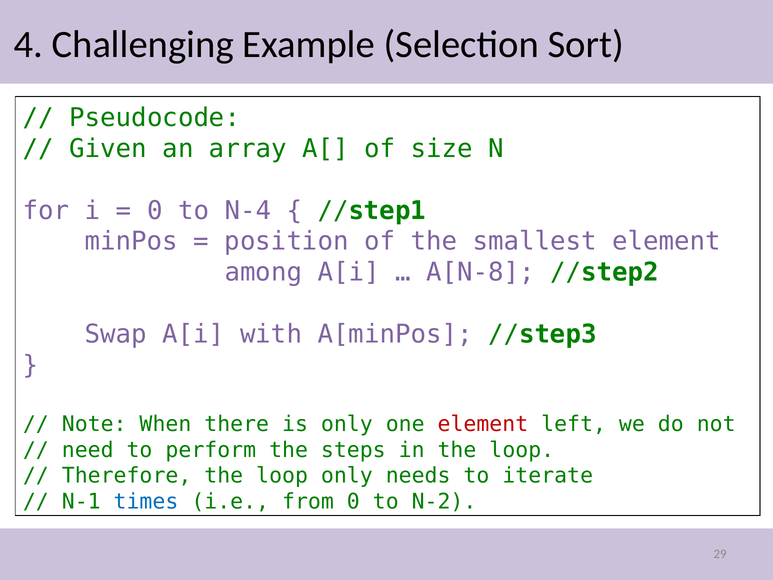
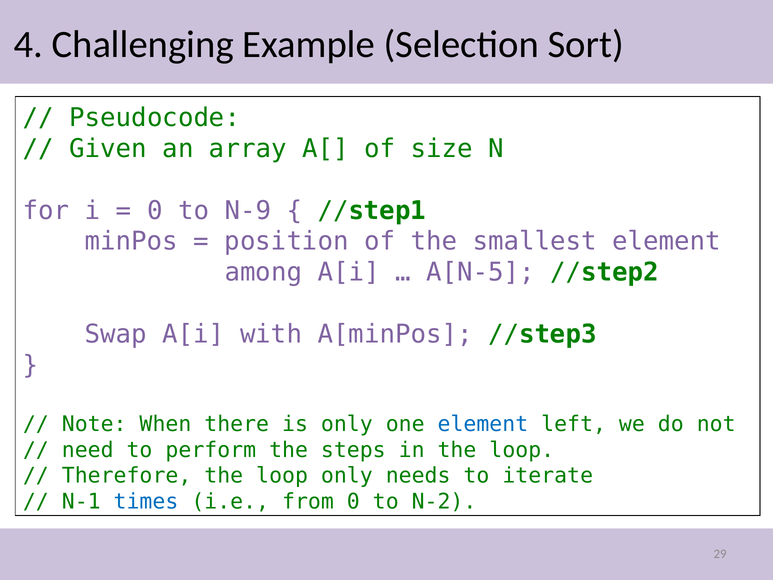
N-4: N-4 -> N-9
A[N-8: A[N-8 -> A[N-5
element at (483, 424) colour: red -> blue
